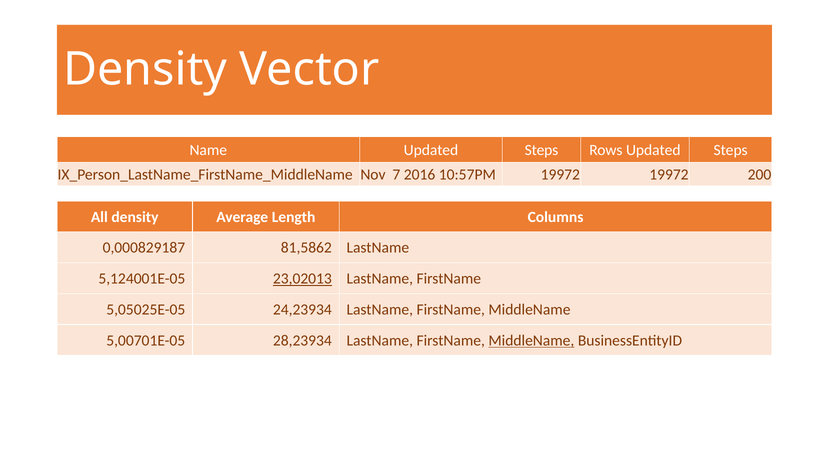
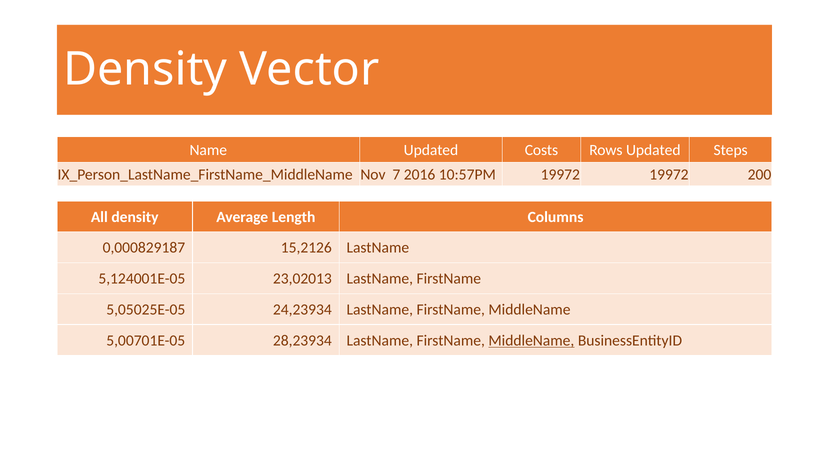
Name Updated Steps: Steps -> Costs
81,5862: 81,5862 -> 15,2126
23,02013 underline: present -> none
